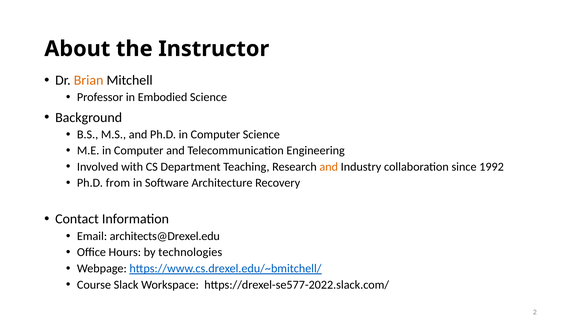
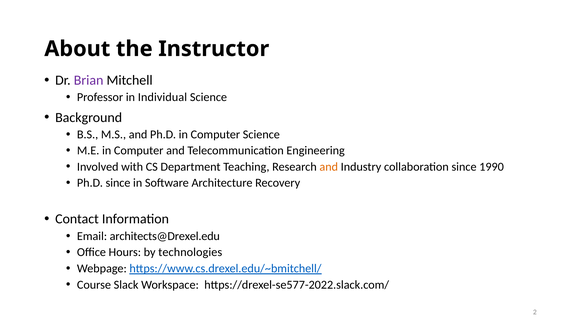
Brian colour: orange -> purple
Embodied: Embodied -> Individual
1992: 1992 -> 1990
Ph.D from: from -> since
